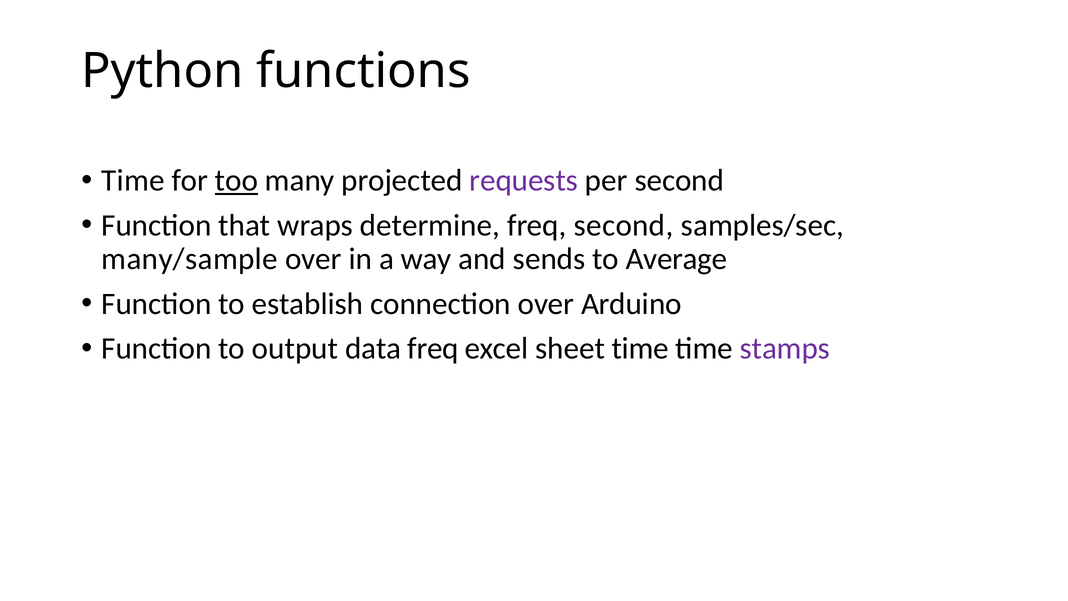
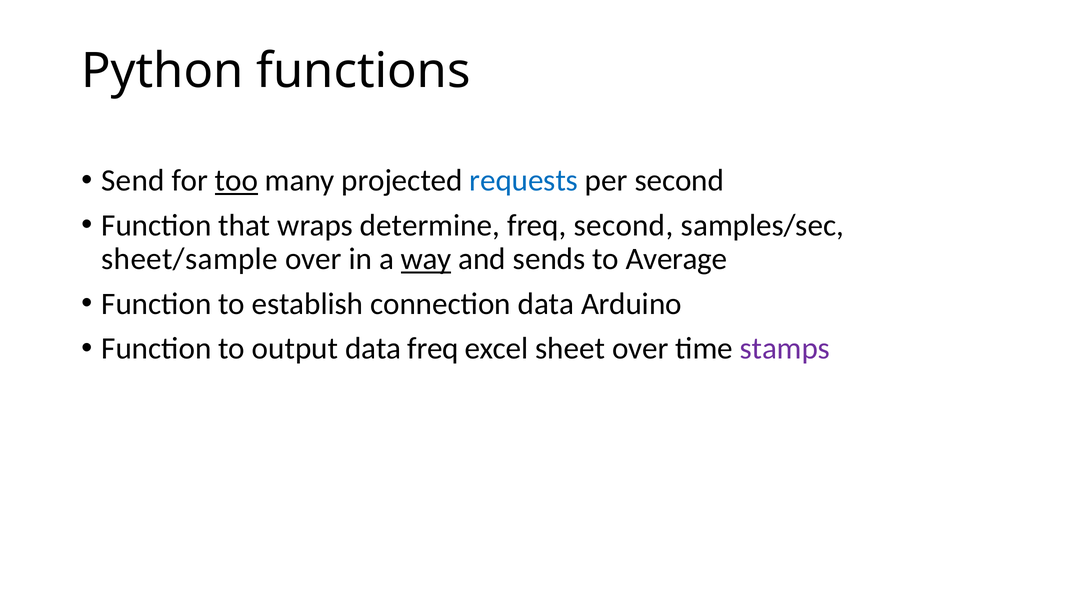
Time at (133, 181): Time -> Send
requests colour: purple -> blue
many/sample: many/sample -> sheet/sample
way underline: none -> present
connection over: over -> data
sheet time: time -> over
